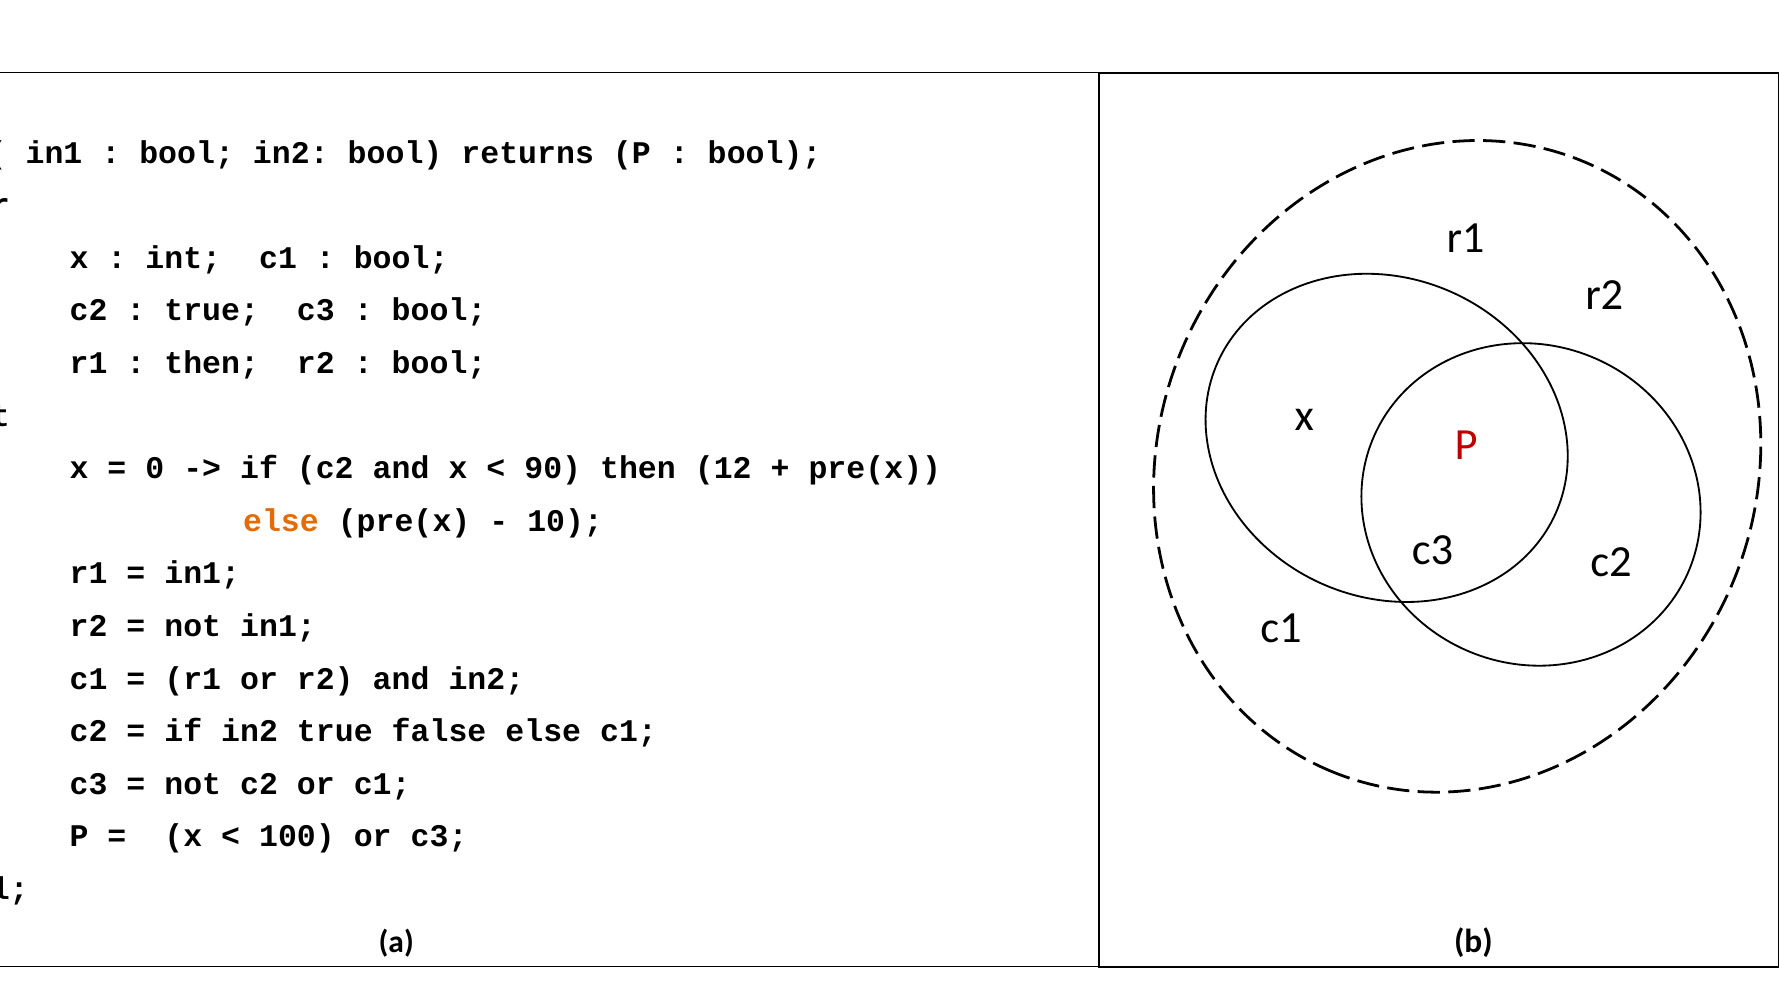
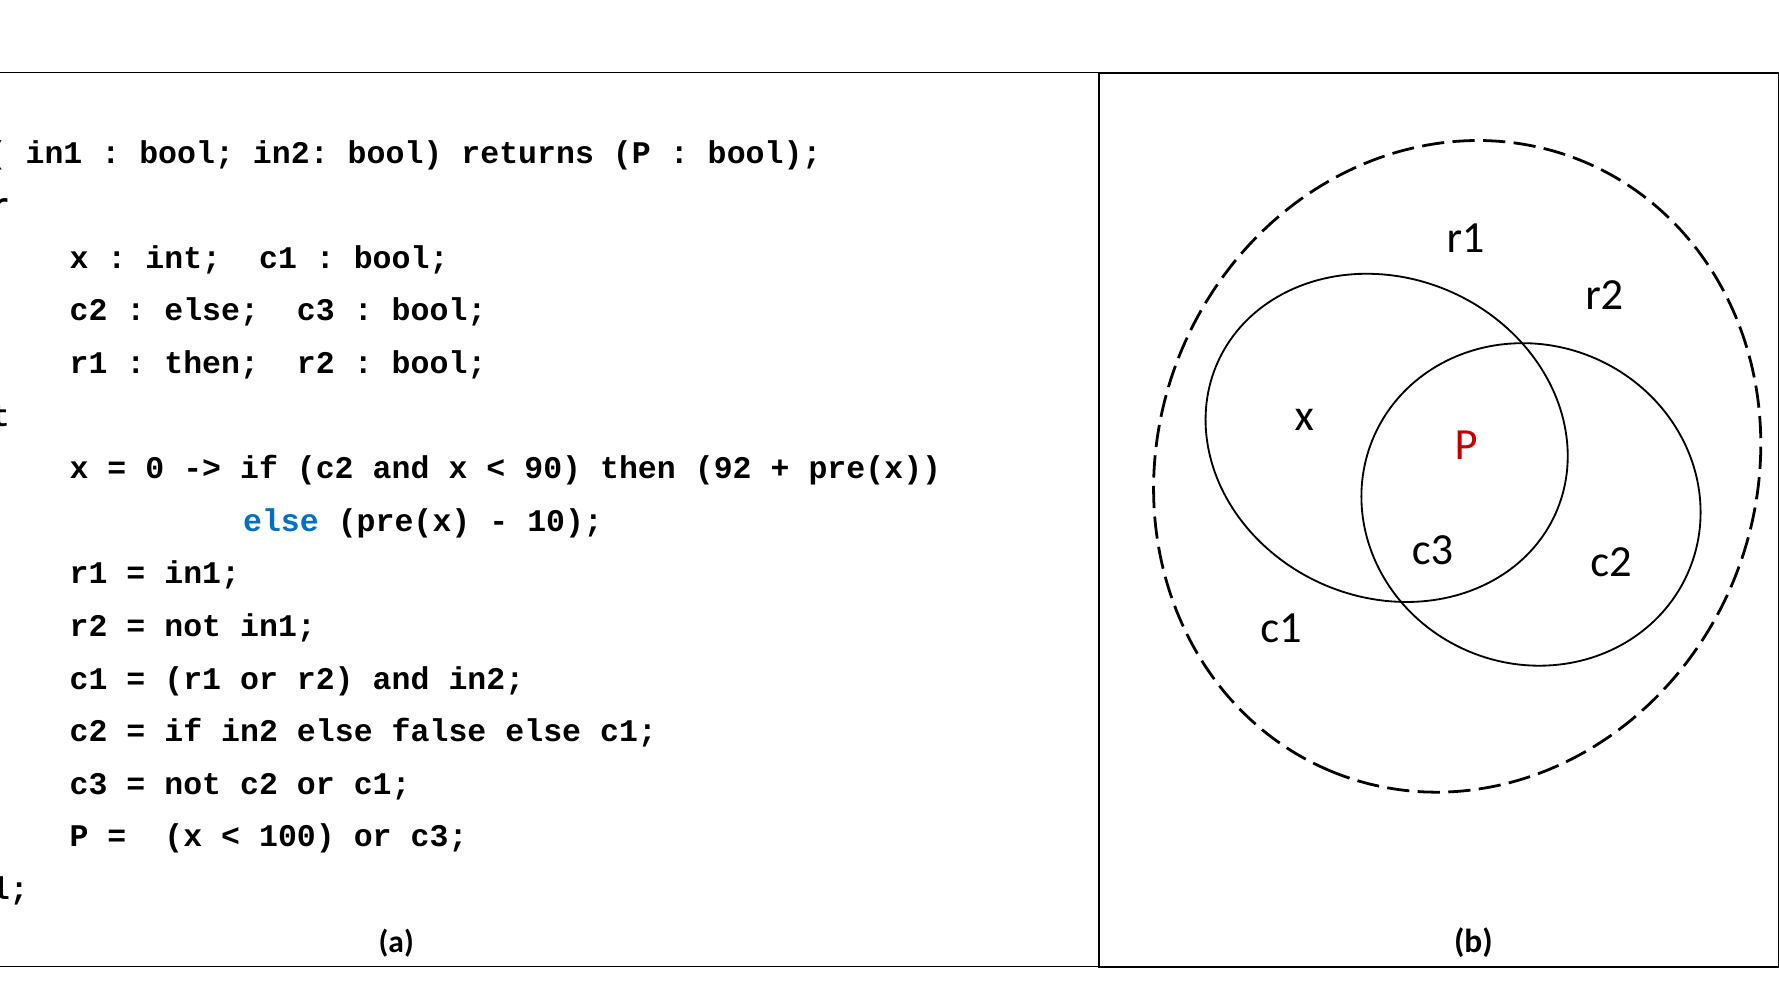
true at (212, 310): true -> else
12: 12 -> 92
else at (281, 521) colour: orange -> blue
in2 true: true -> else
